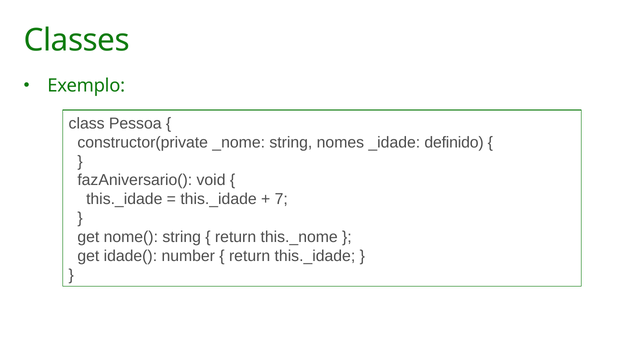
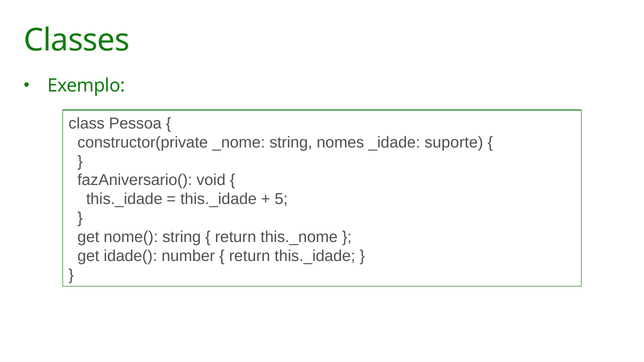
definido: definido -> suporte
7: 7 -> 5
